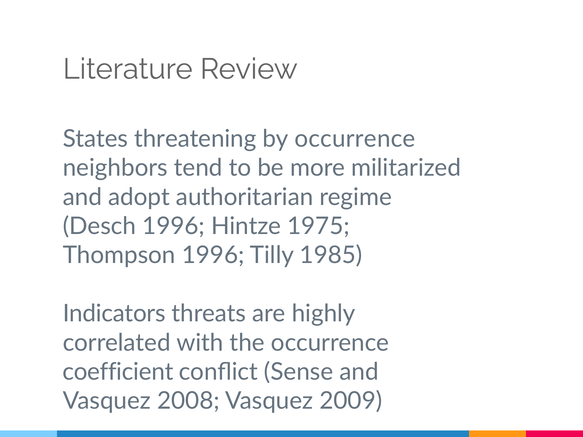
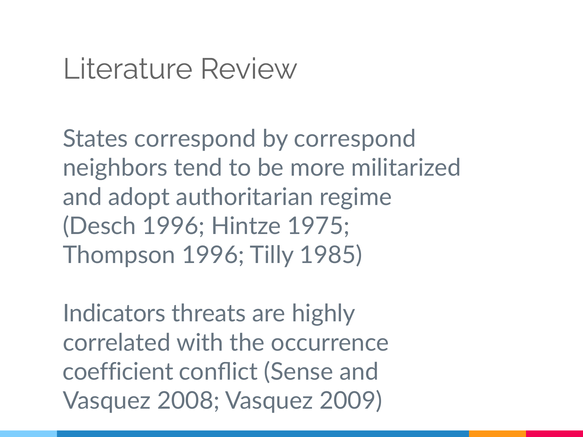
States threatening: threatening -> correspond
by occurrence: occurrence -> correspond
